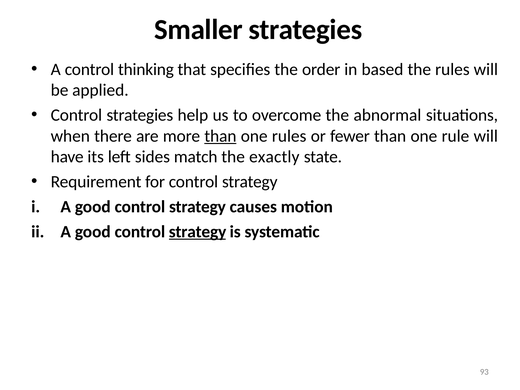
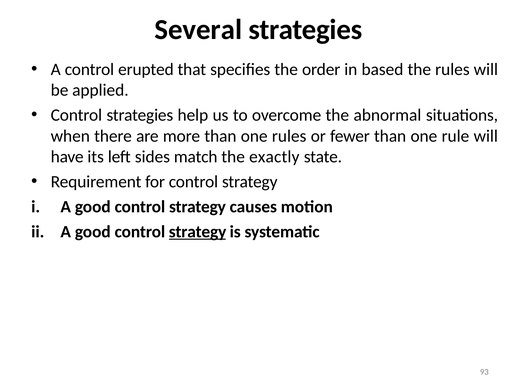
Smaller: Smaller -> Several
thinking: thinking -> erupted
than at (220, 136) underline: present -> none
